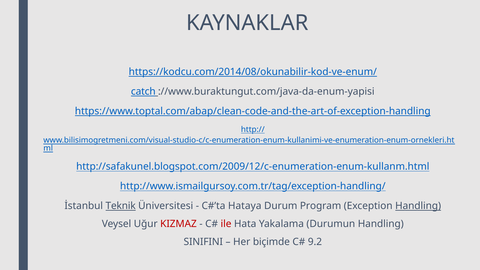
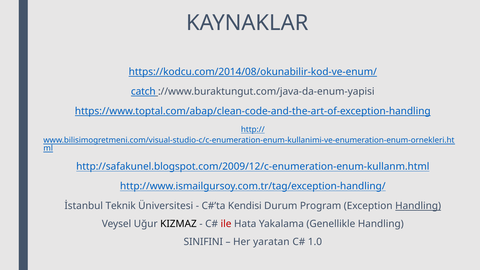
Teknik underline: present -> none
Hataya: Hataya -> Kendisi
KIZMAZ colour: red -> black
Durumun: Durumun -> Genellikle
biçimde: biçimde -> yaratan
9.2: 9.2 -> 1.0
